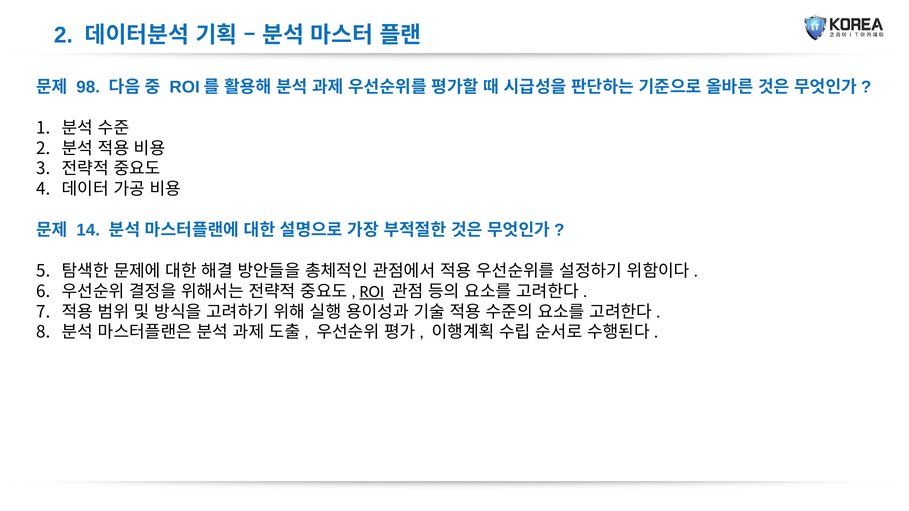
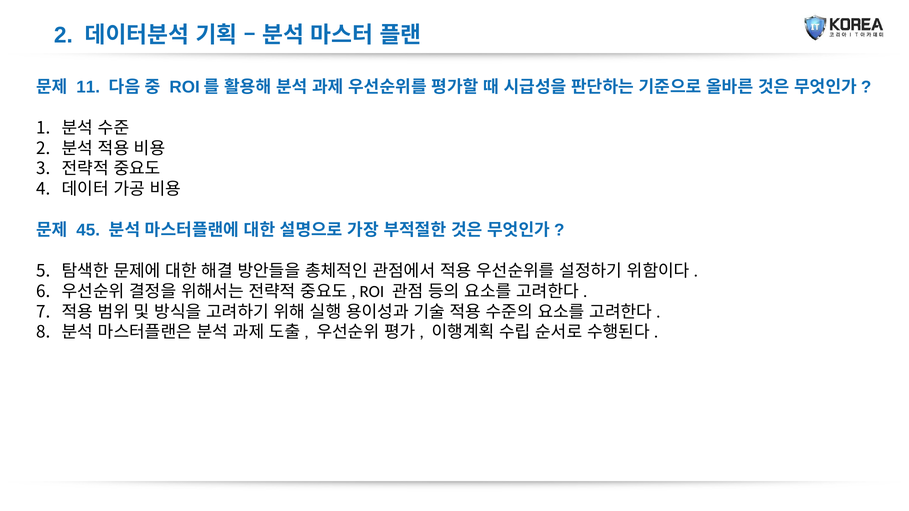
98: 98 -> 11
14: 14 -> 45
ROI underline: present -> none
